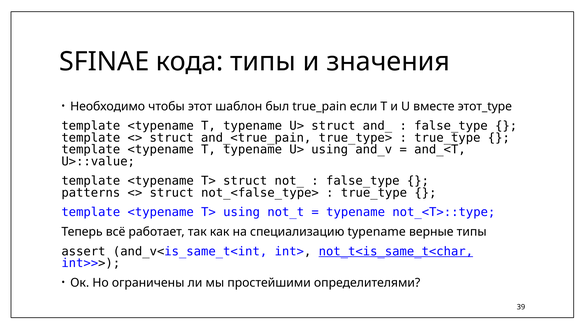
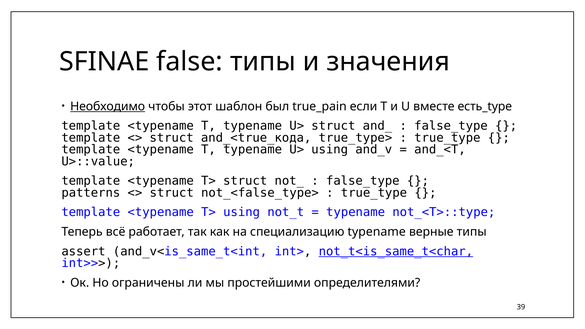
кода: кода -> false
Необходимо underline: none -> present
этот_type: этот_type -> есть_type
and_<true_pain: and_<true_pain -> and_<true_кода
